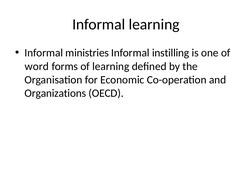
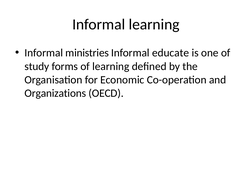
instilling: instilling -> educate
word: word -> study
